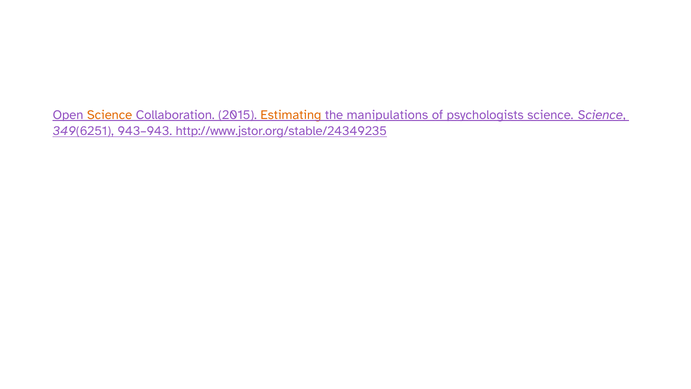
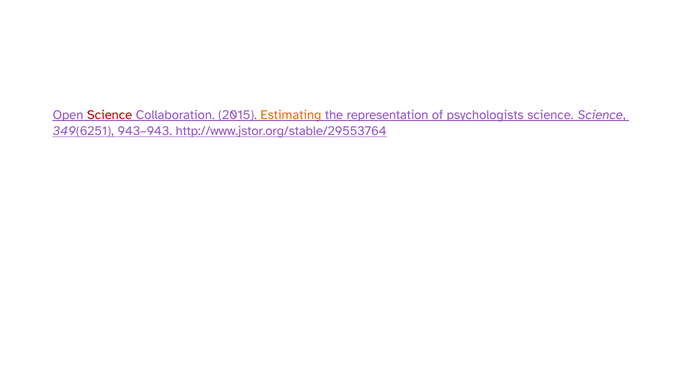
Science at (110, 115) colour: orange -> red
manipulations: manipulations -> representation
http://www.jstor.org/stable/24349235: http://www.jstor.org/stable/24349235 -> http://www.jstor.org/stable/29553764
